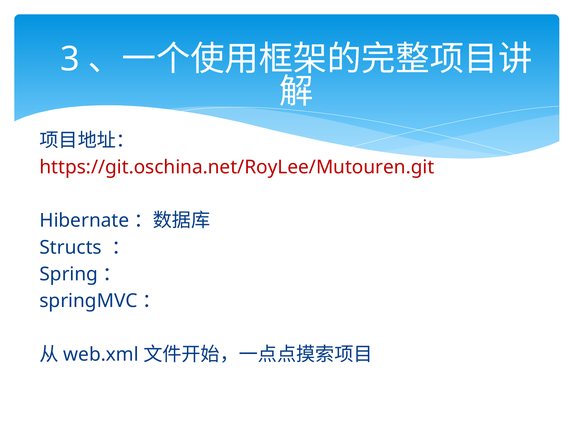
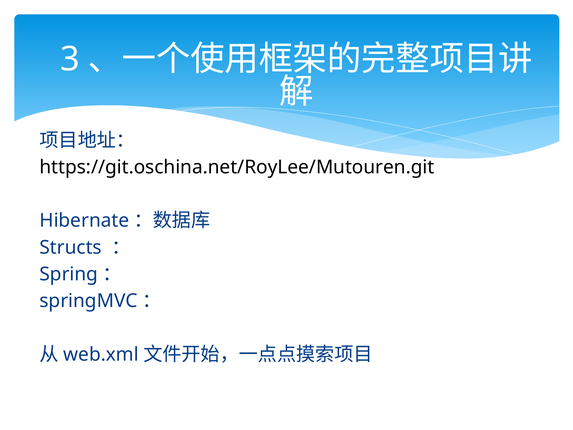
https://git.oschina.net/RoyLee/Mutouren.git colour: red -> black
